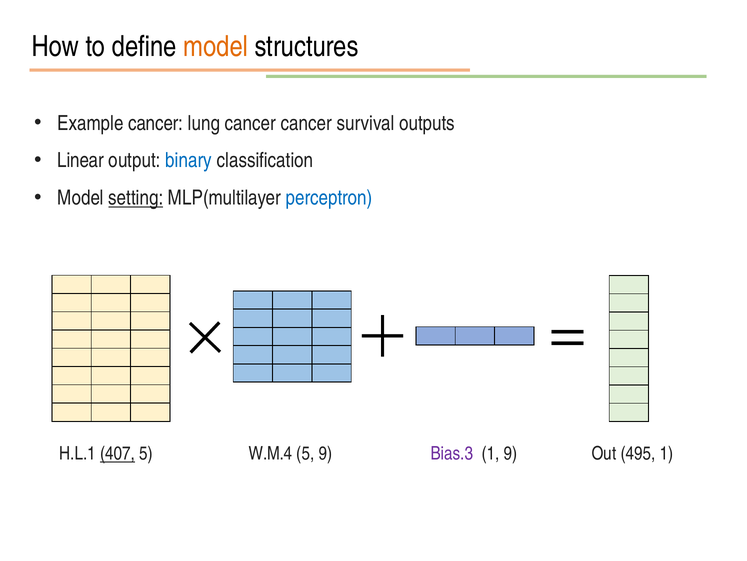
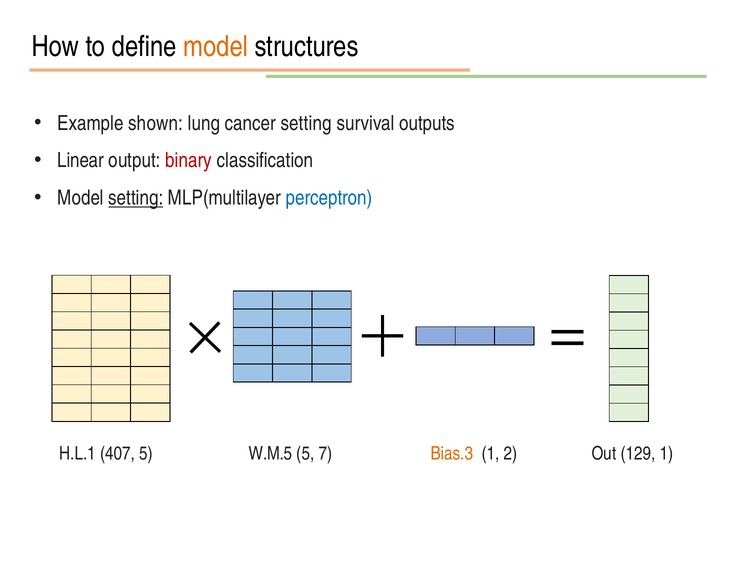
Example cancer: cancer -> shown
cancer cancer: cancer -> setting
binary colour: blue -> red
407 underline: present -> none
W.M.4: W.M.4 -> W.M.5
5 9: 9 -> 7
Bias.3 colour: purple -> orange
1 9: 9 -> 2
495: 495 -> 129
